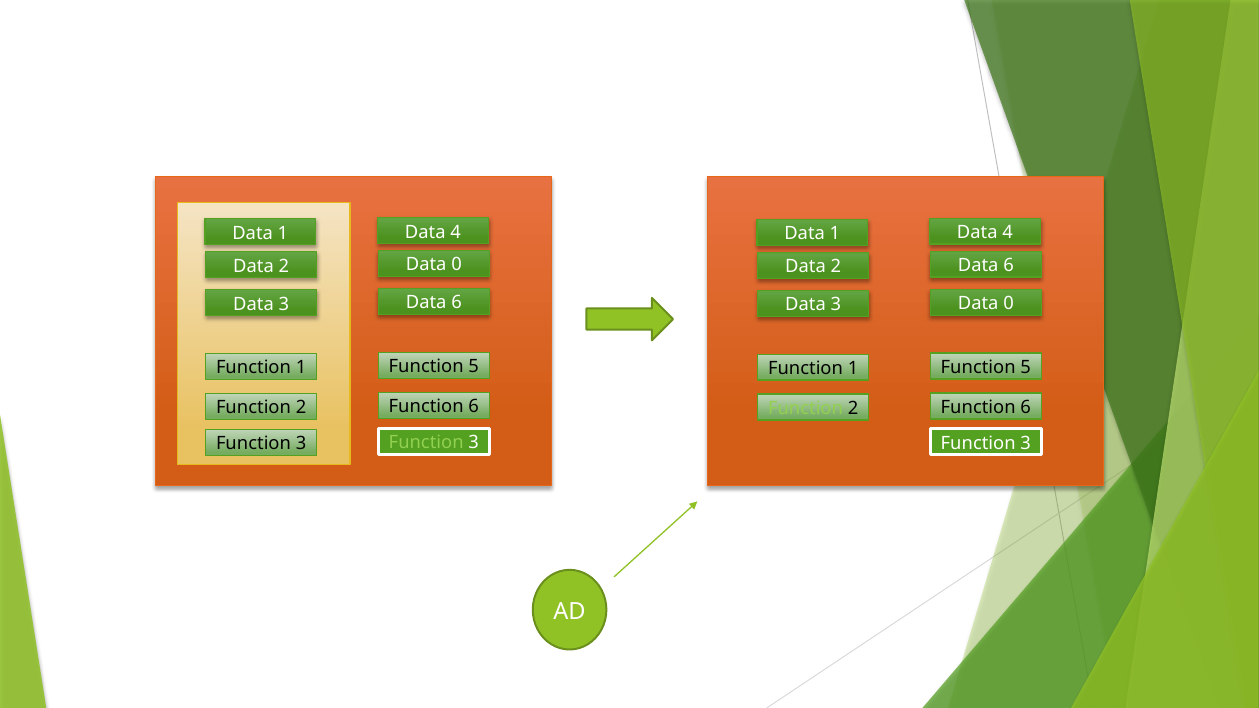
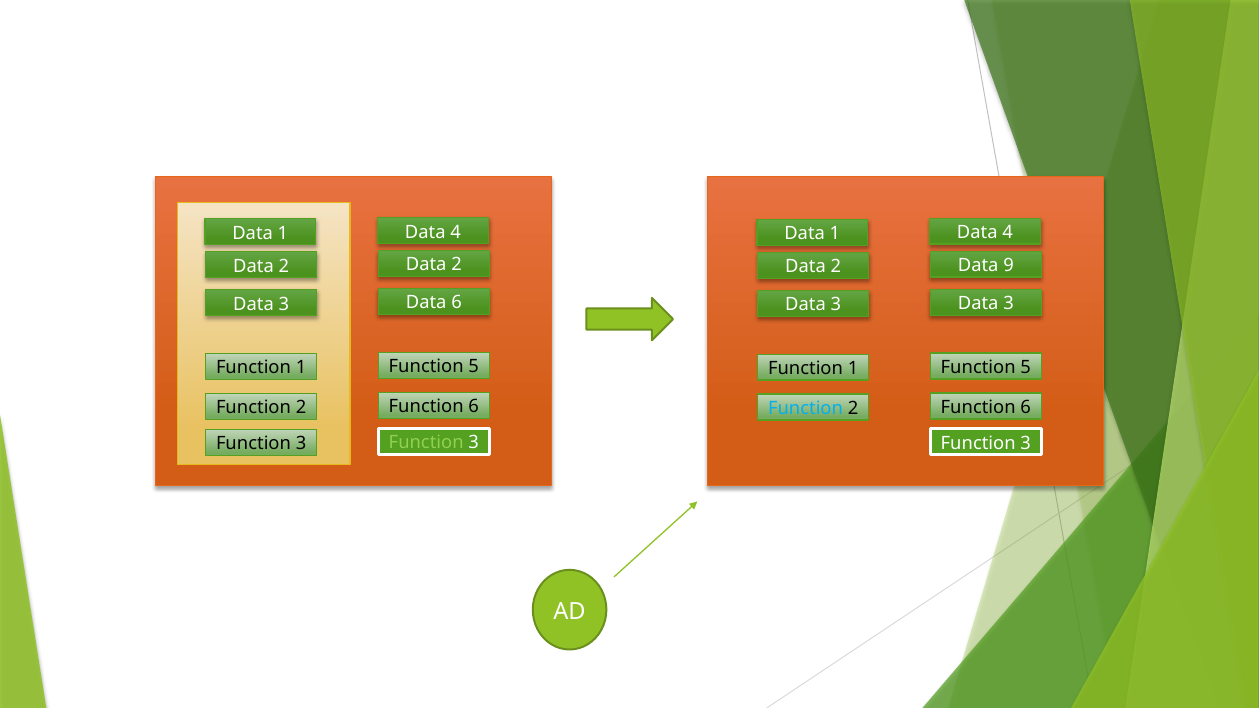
0 at (457, 265): 0 -> 2
6 at (1009, 266): 6 -> 9
0 at (1009, 304): 0 -> 3
Function at (806, 408) colour: light green -> light blue
